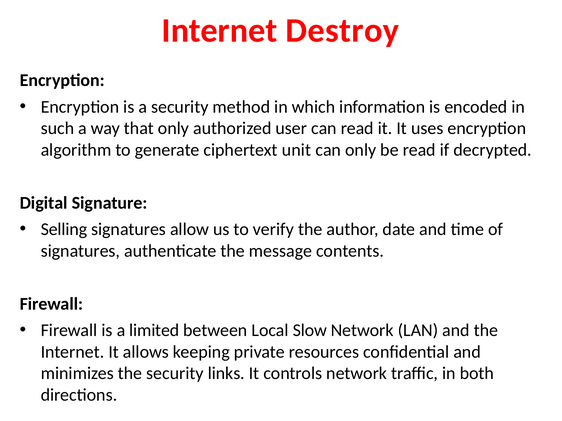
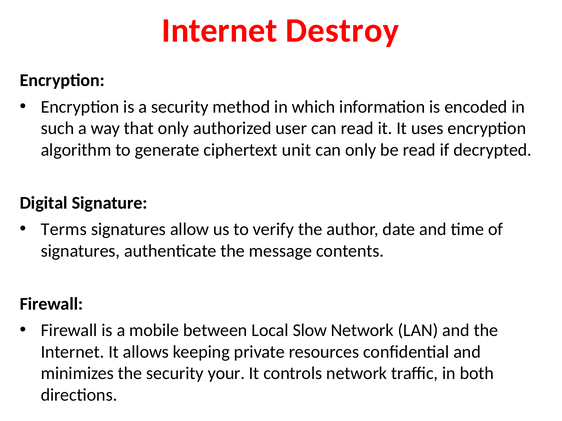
Selling: Selling -> Terms
limited: limited -> mobile
links: links -> your
